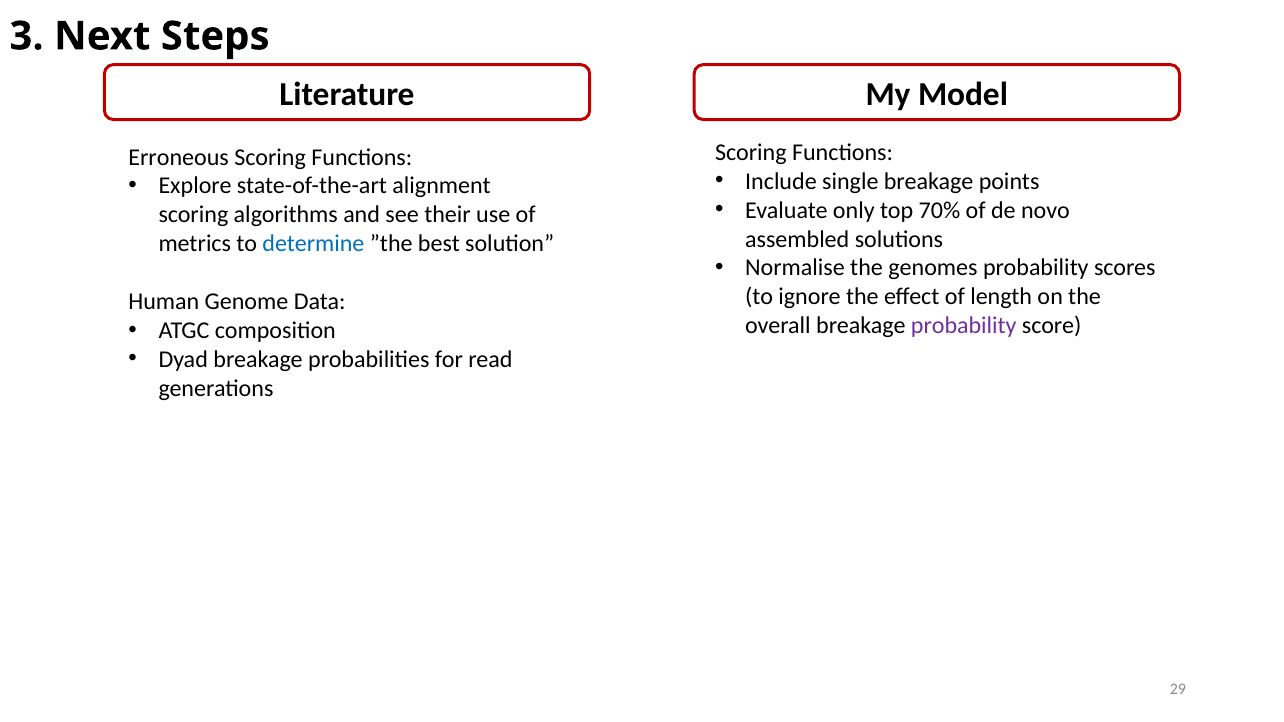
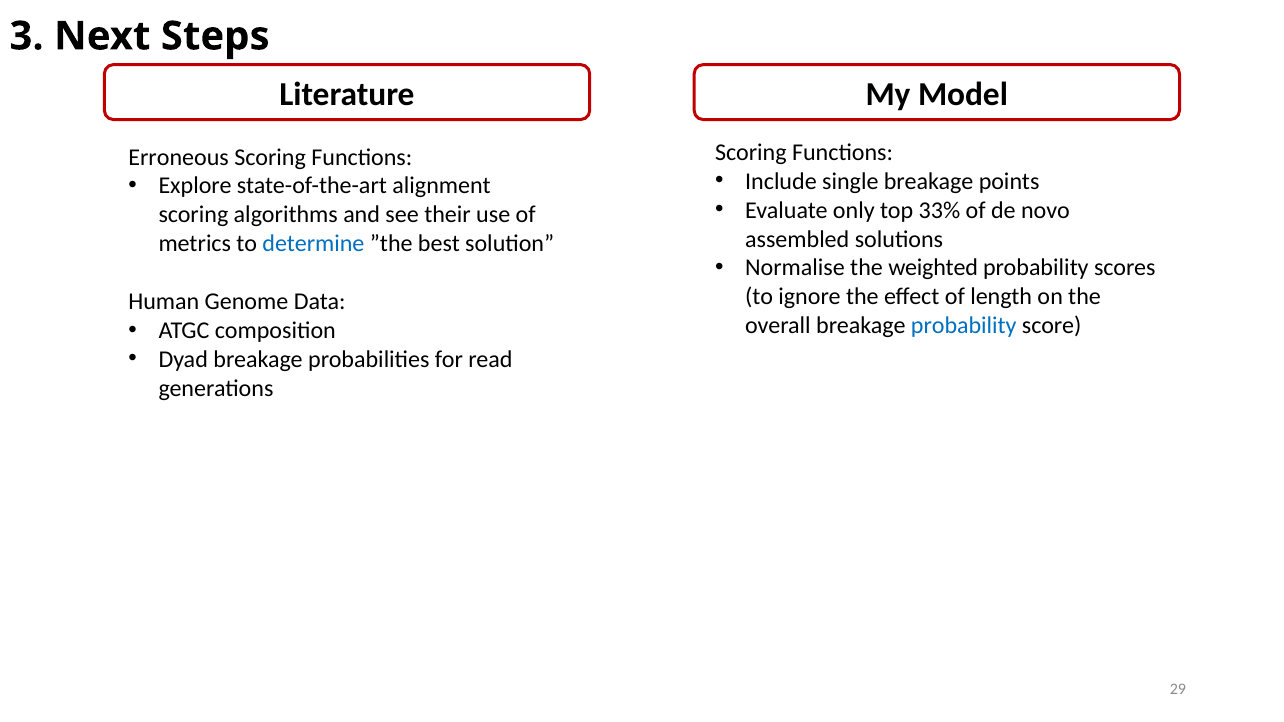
70%: 70% -> 33%
genomes: genomes -> weighted
probability at (964, 326) colour: purple -> blue
